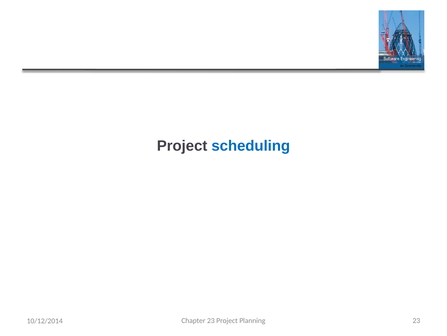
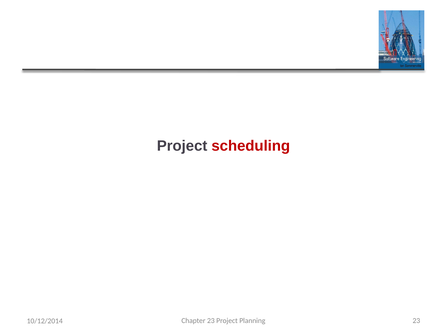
scheduling colour: blue -> red
